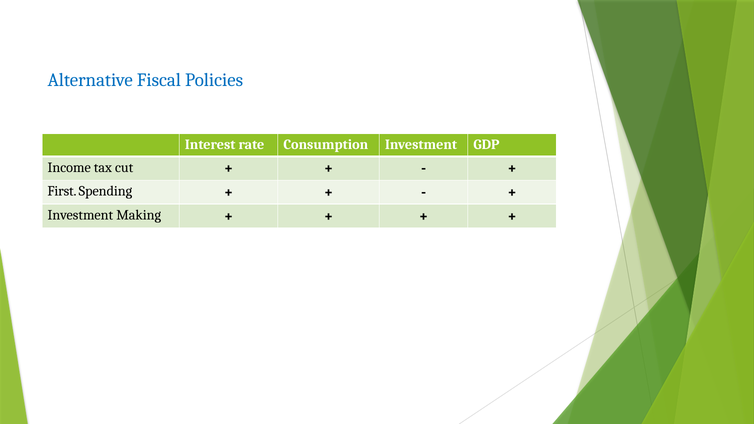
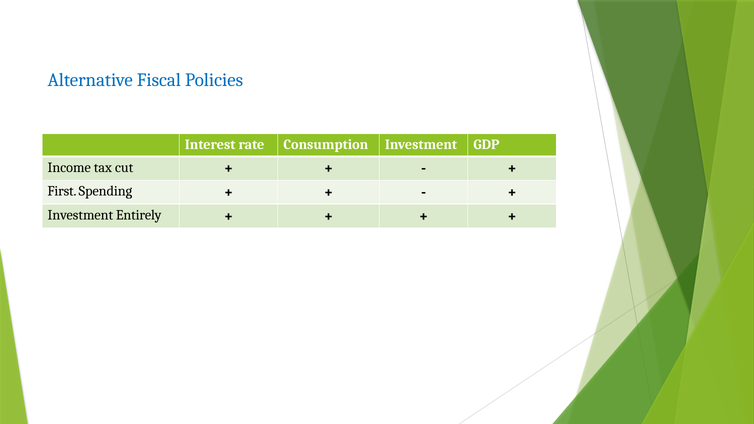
Making: Making -> Entirely
